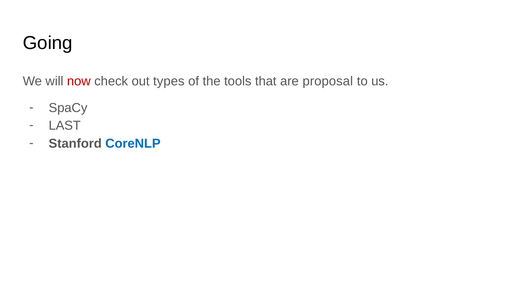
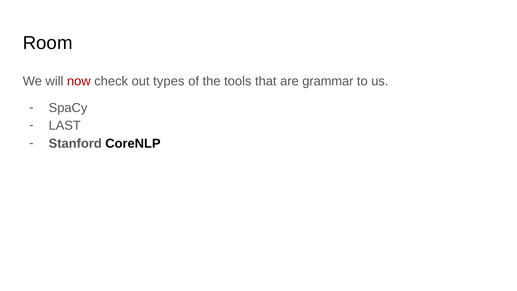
Going: Going -> Room
proposal: proposal -> grammar
CoreNLP colour: blue -> black
